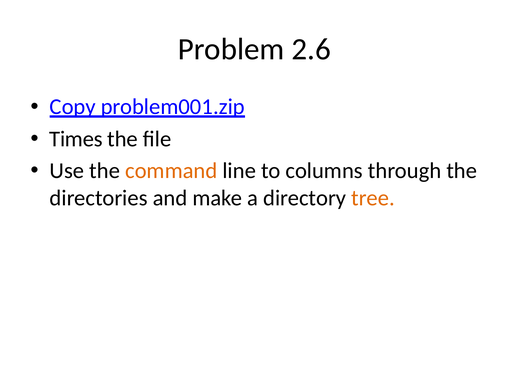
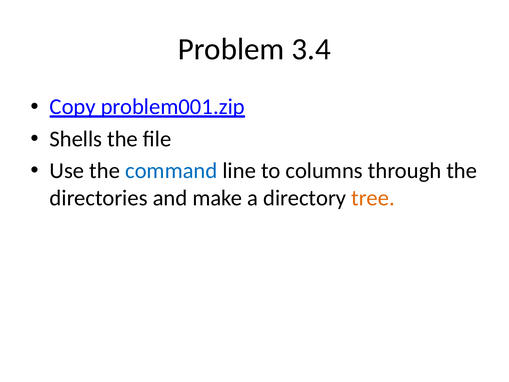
2.6: 2.6 -> 3.4
Times: Times -> Shells
command colour: orange -> blue
